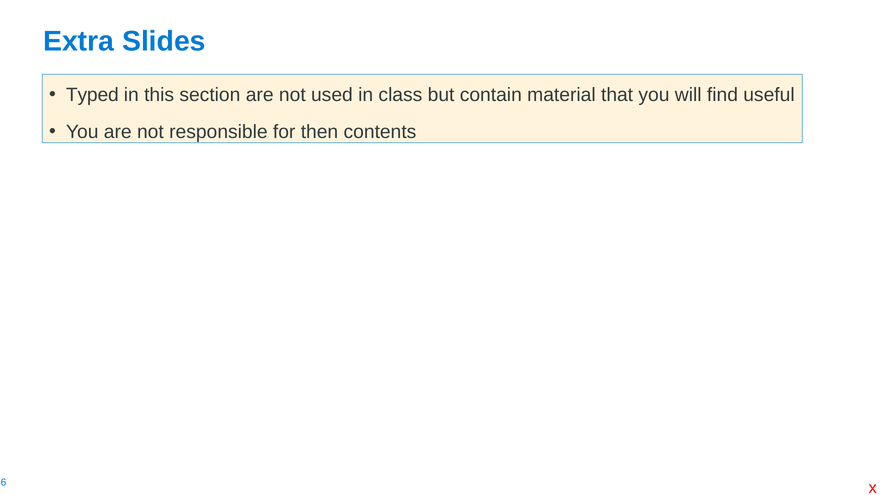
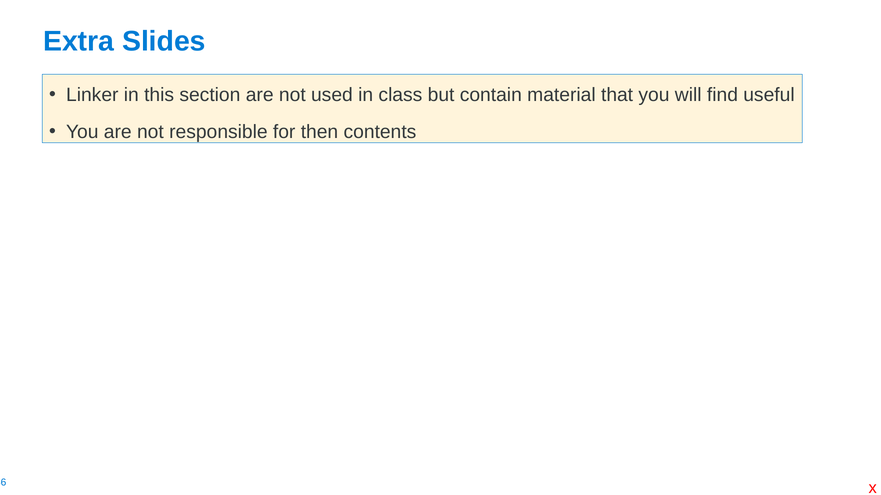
Typed: Typed -> Linker
